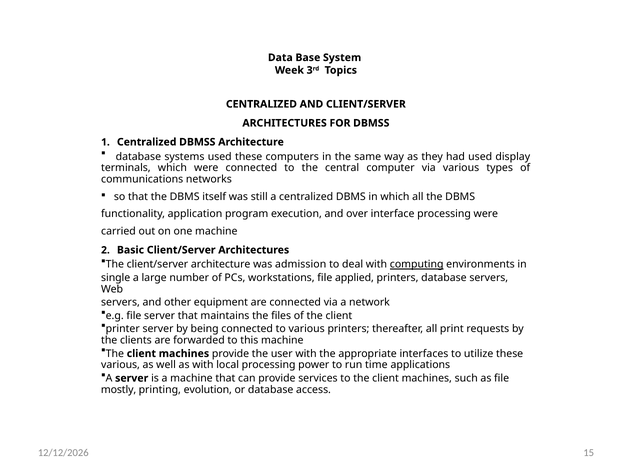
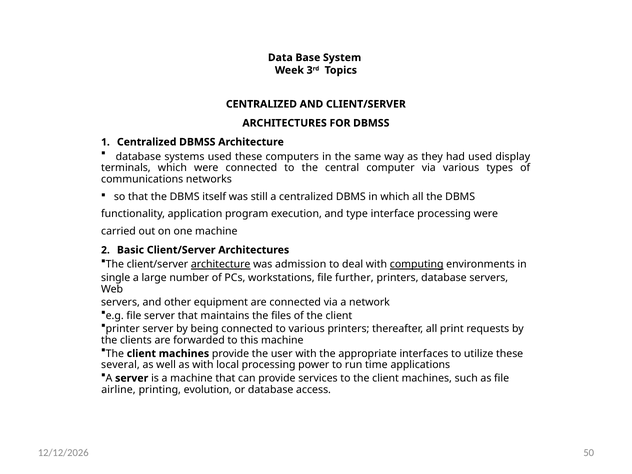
over: over -> type
architecture at (221, 265) underline: none -> present
applied: applied -> further
various at (121, 365): various -> several
mostly: mostly -> airline
15: 15 -> 50
